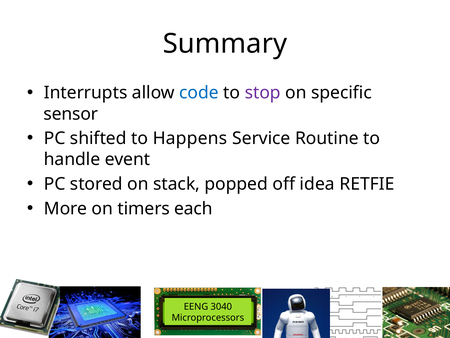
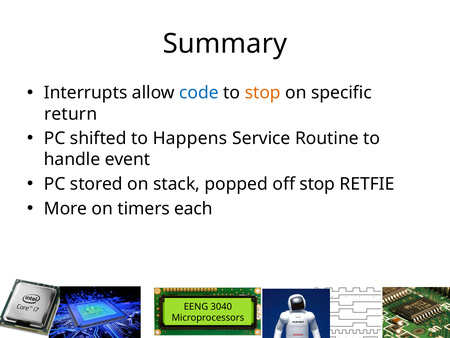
stop at (263, 93) colour: purple -> orange
sensor: sensor -> return
off idea: idea -> stop
